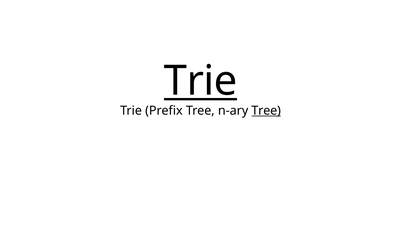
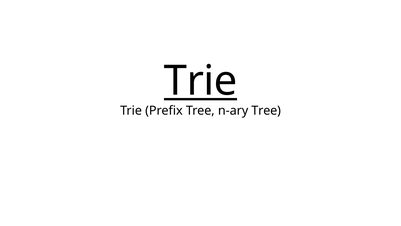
Tree at (266, 110) underline: present -> none
